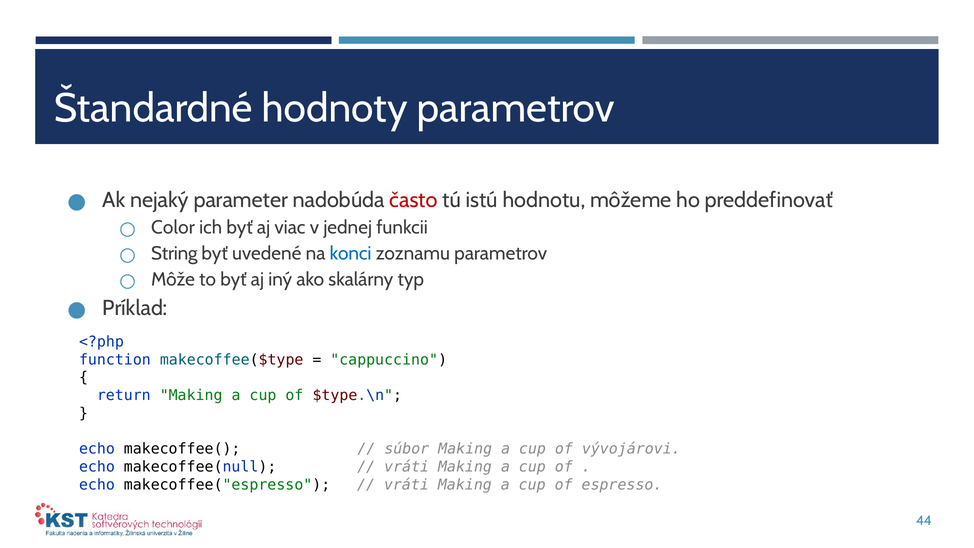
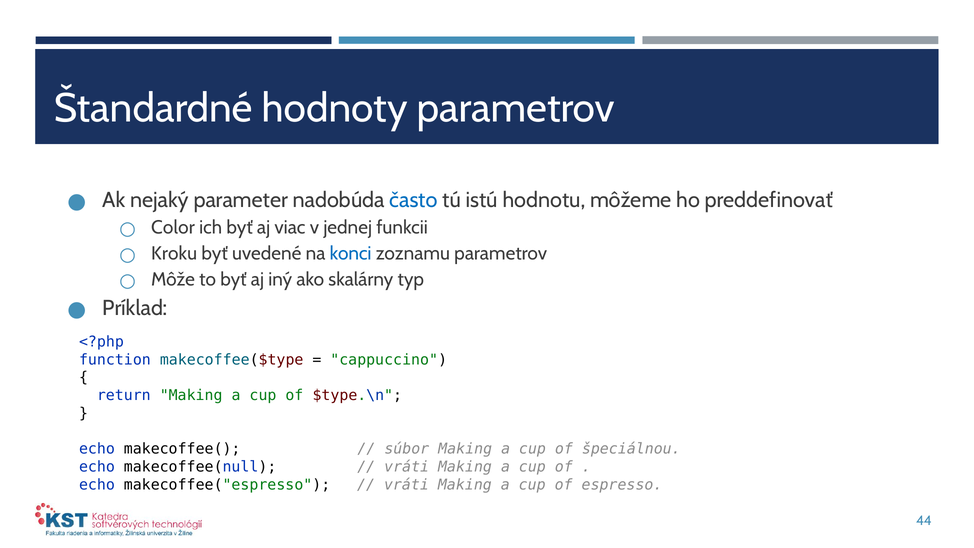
často colour: red -> blue
String: String -> Kroku
vývojárovi: vývojárovi -> špeciálnou
